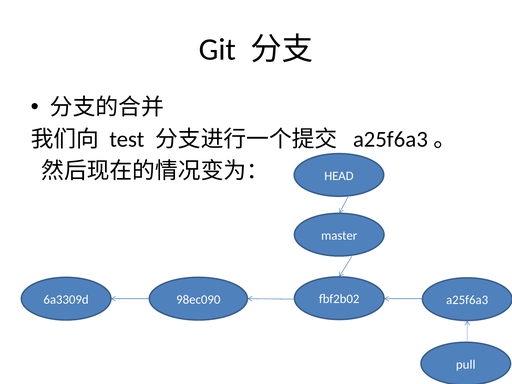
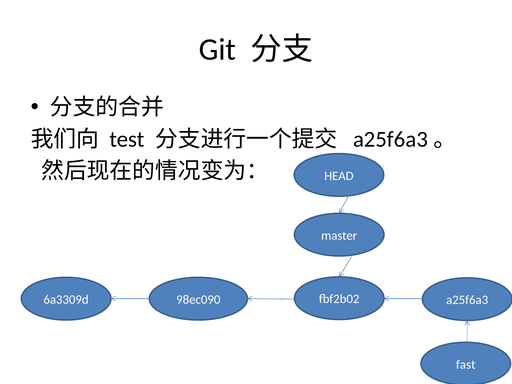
pull: pull -> fast
